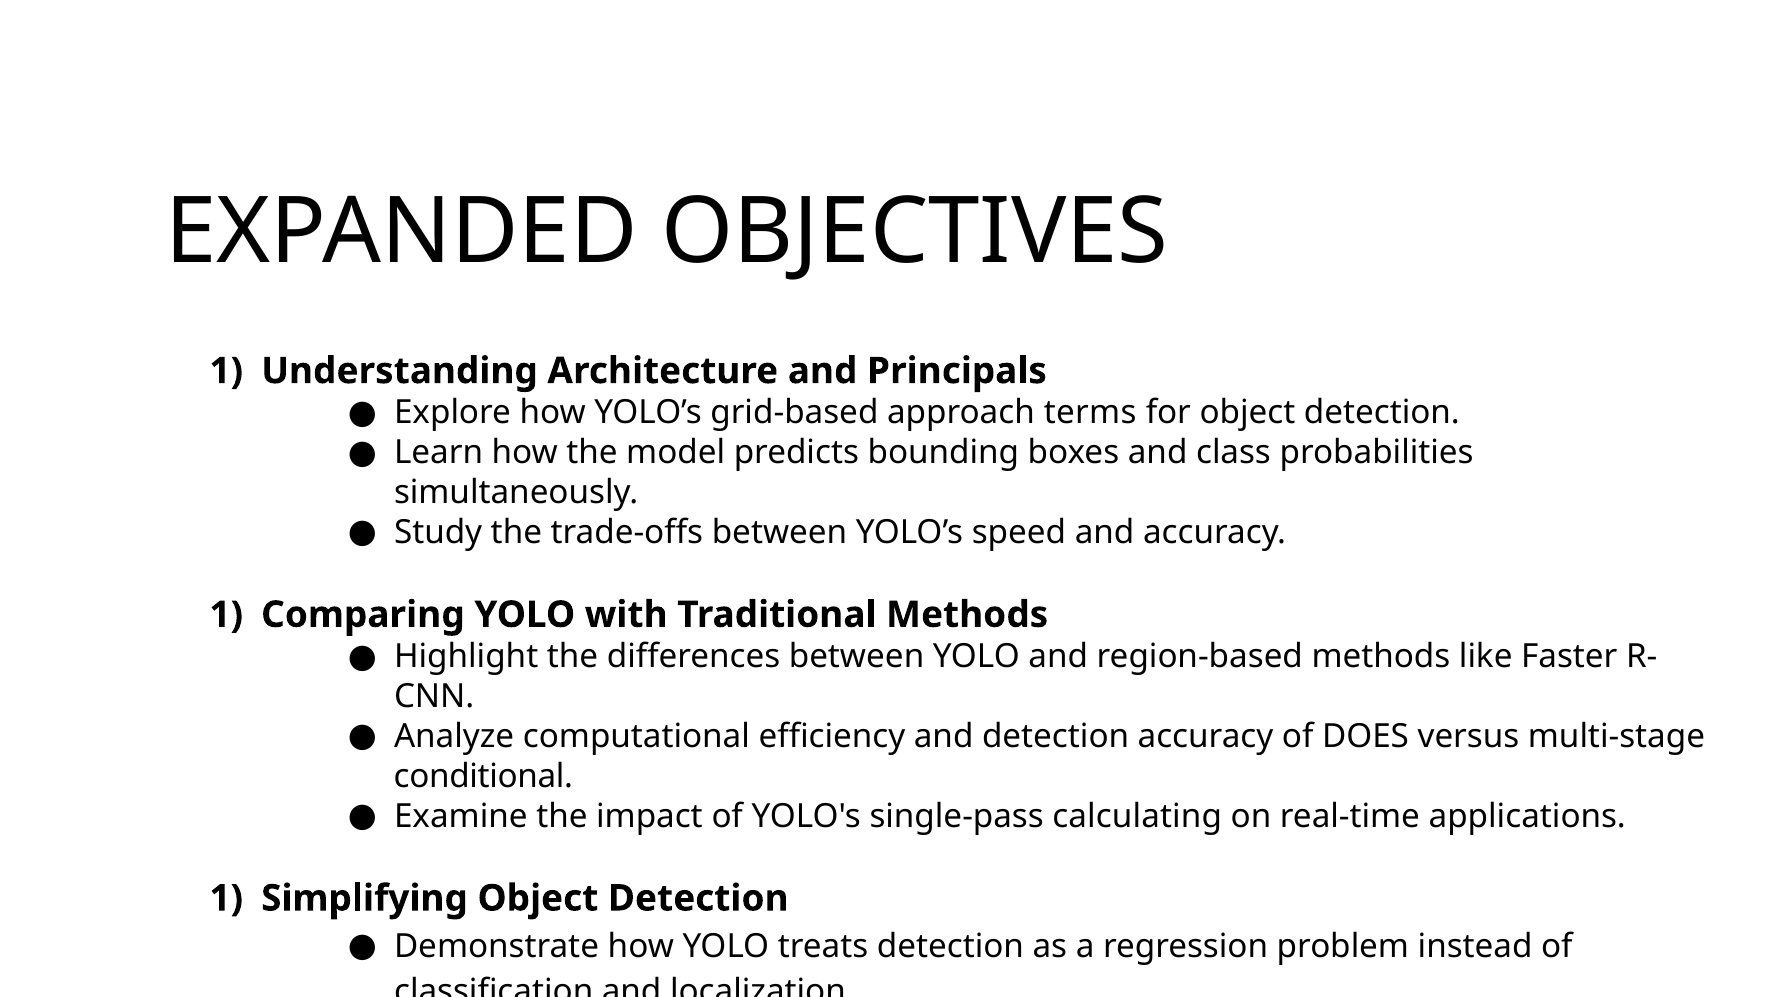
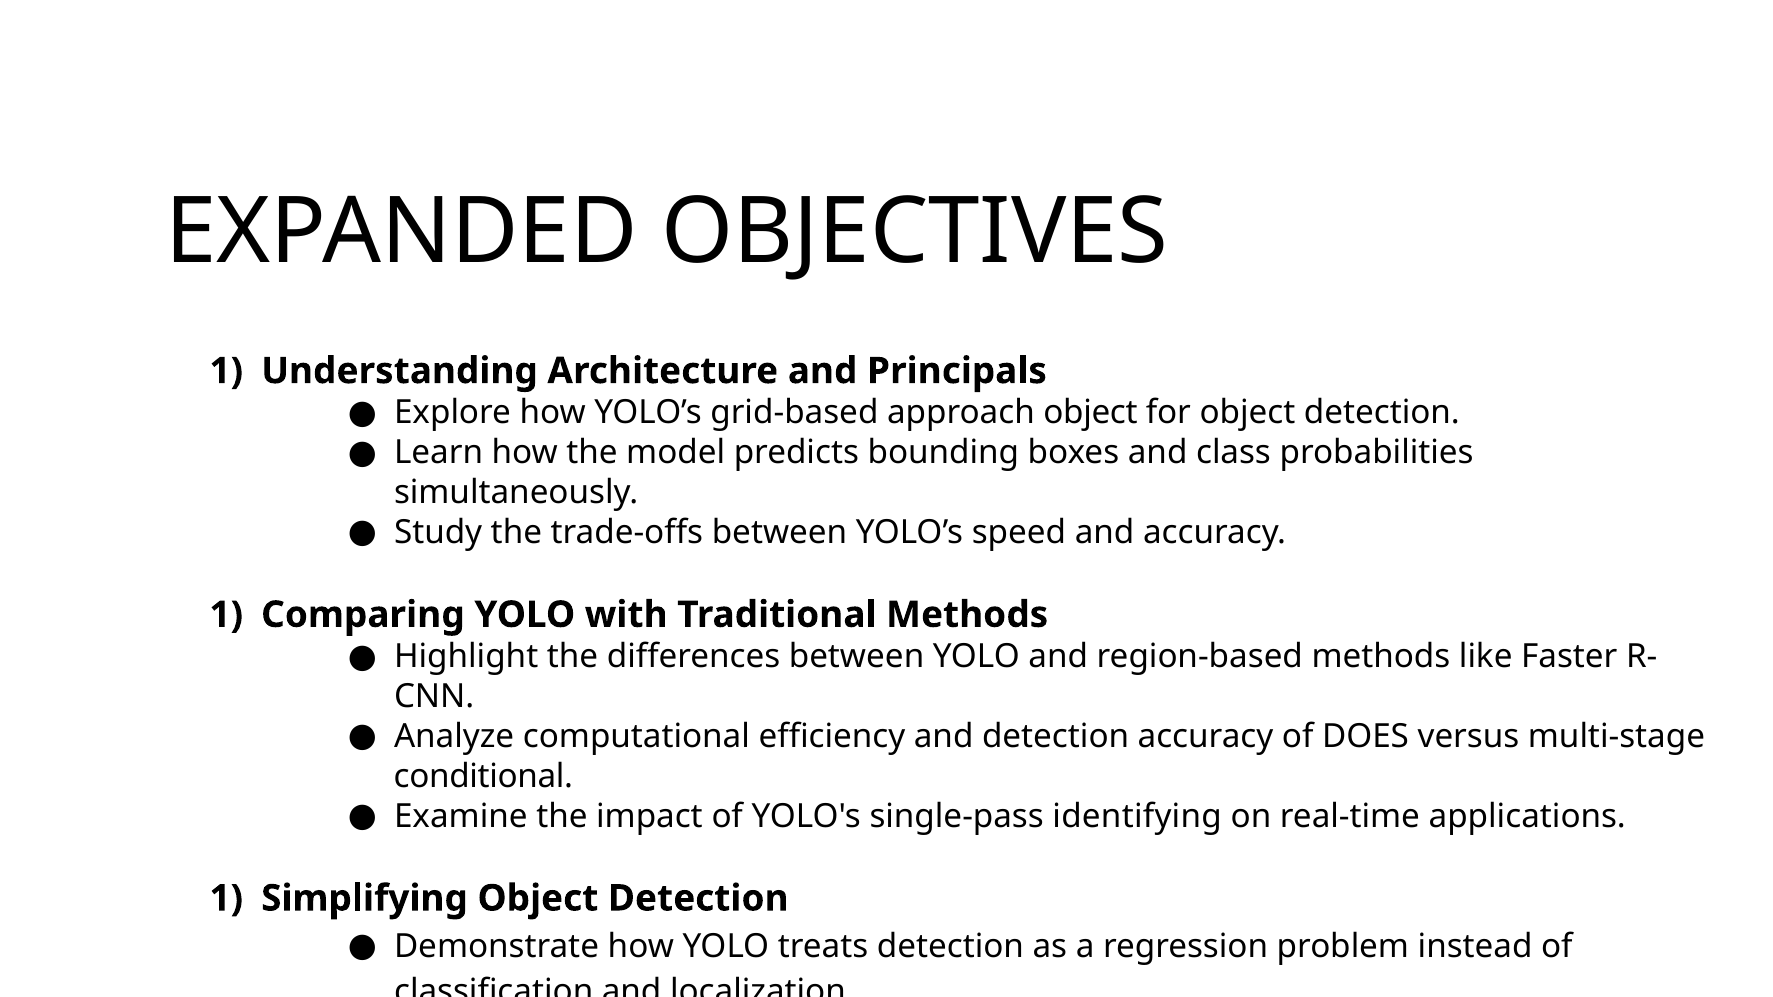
approach terms: terms -> object
calculating: calculating -> identifying
